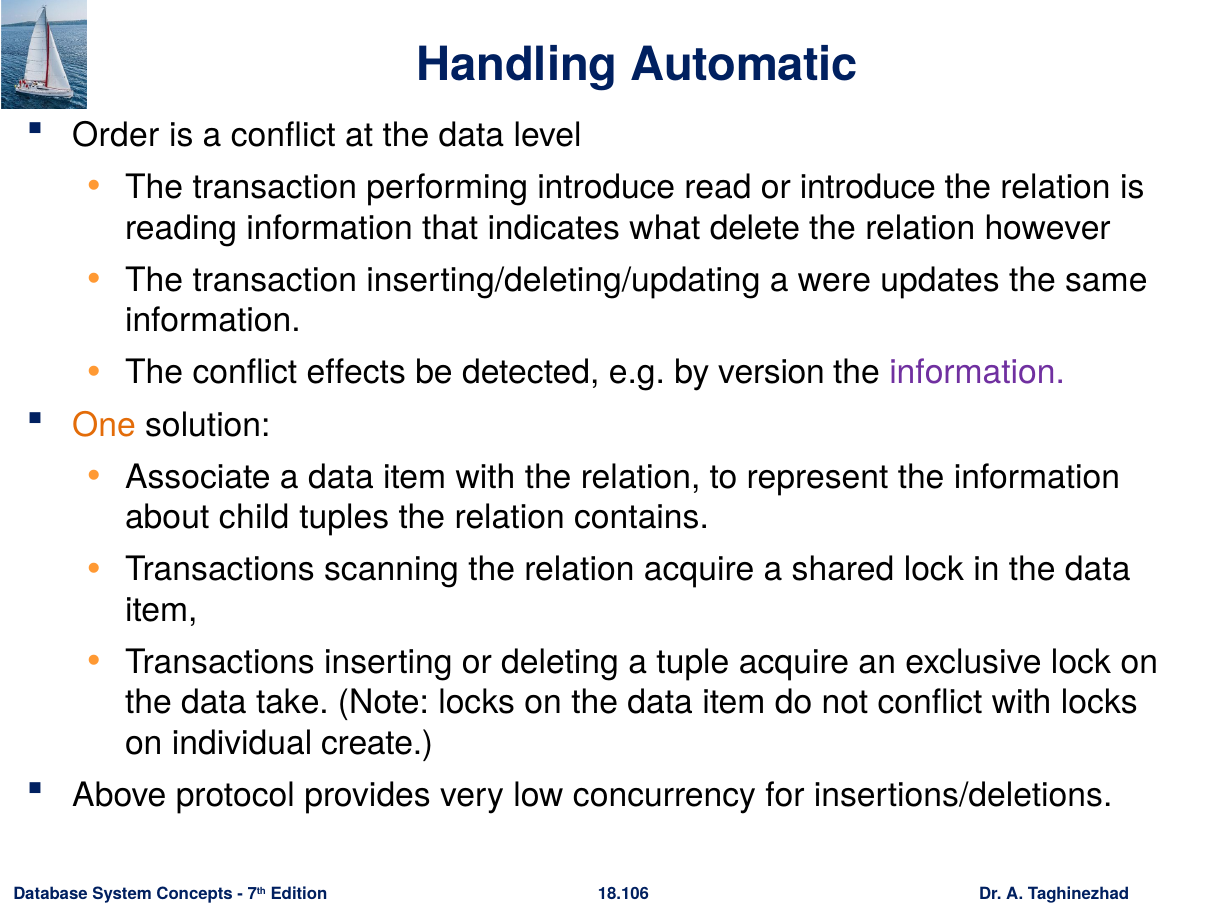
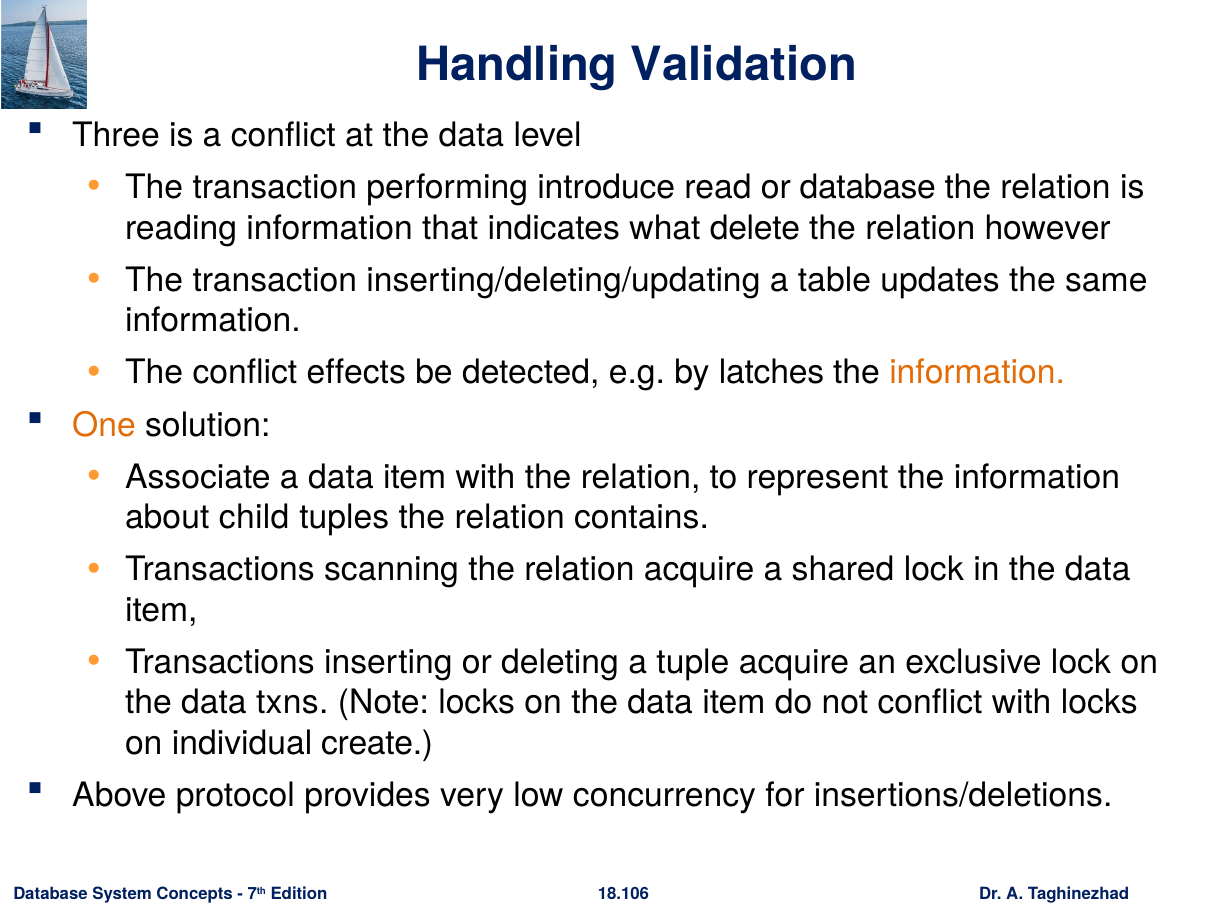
Automatic: Automatic -> Validation
Order: Order -> Three
or introduce: introduce -> database
were: were -> table
version: version -> latches
information at (977, 373) colour: purple -> orange
take: take -> txns
